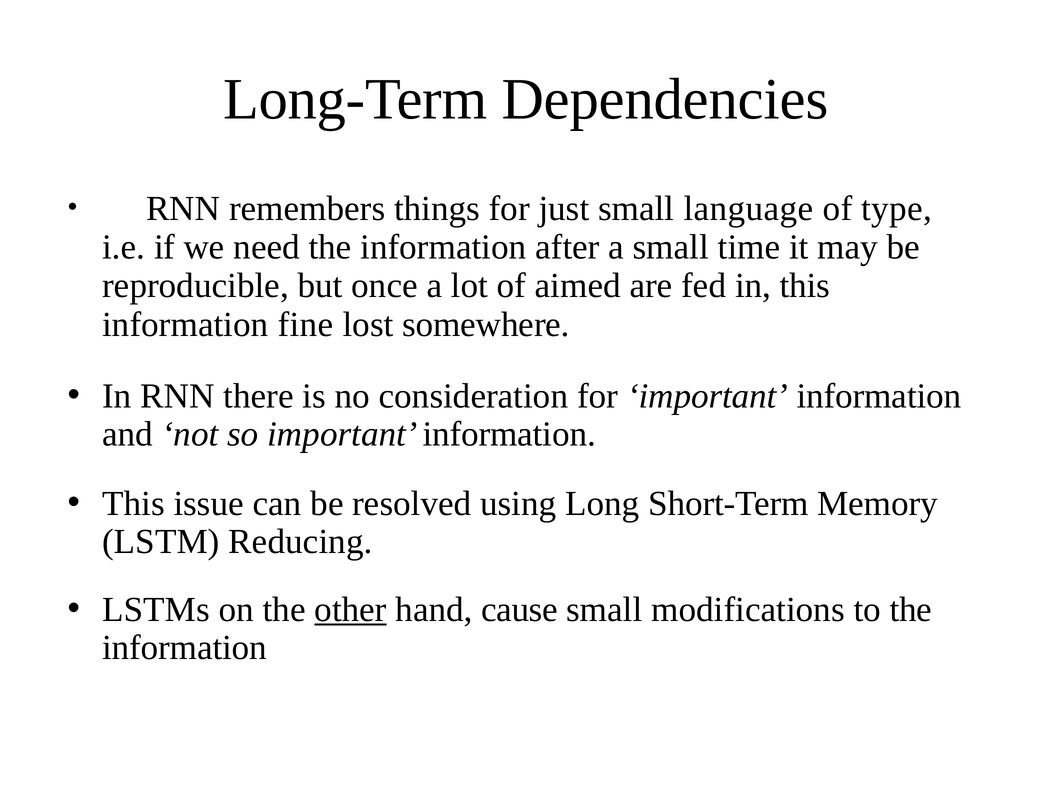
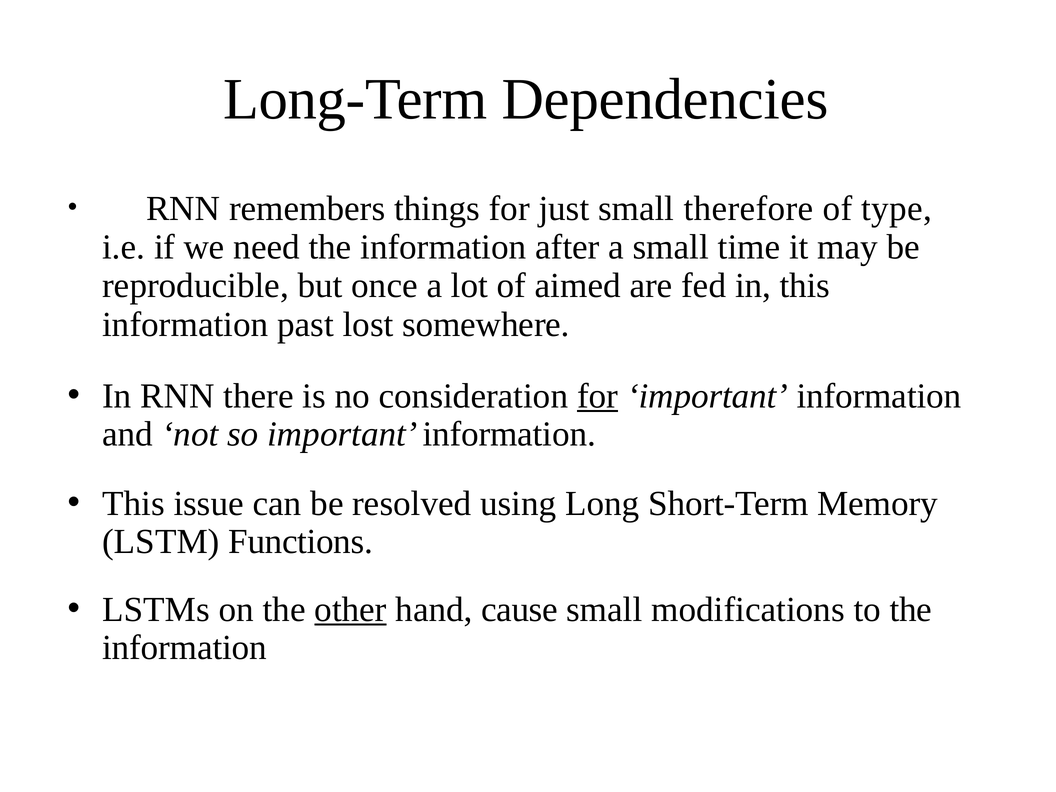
language: language -> therefore
fine: fine -> past
for at (598, 396) underline: none -> present
Reducing: Reducing -> Functions
